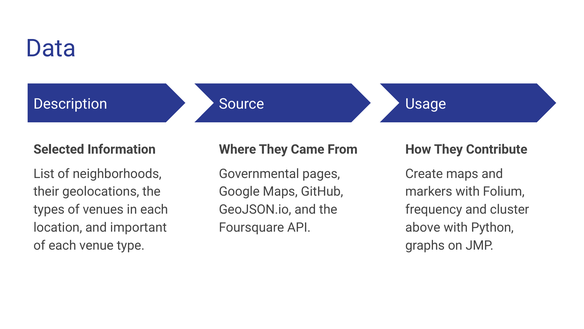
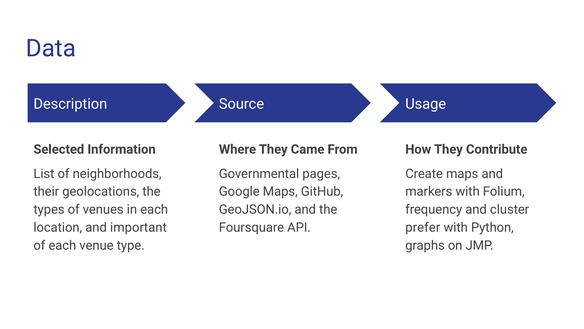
above: above -> prefer
